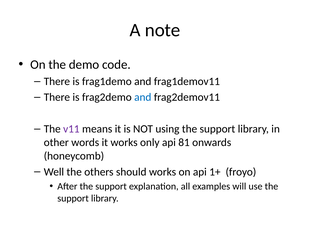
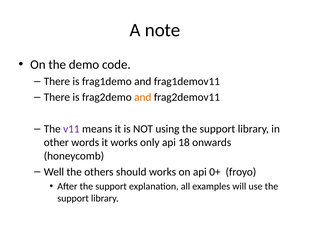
and at (143, 97) colour: blue -> orange
81: 81 -> 18
1+: 1+ -> 0+
